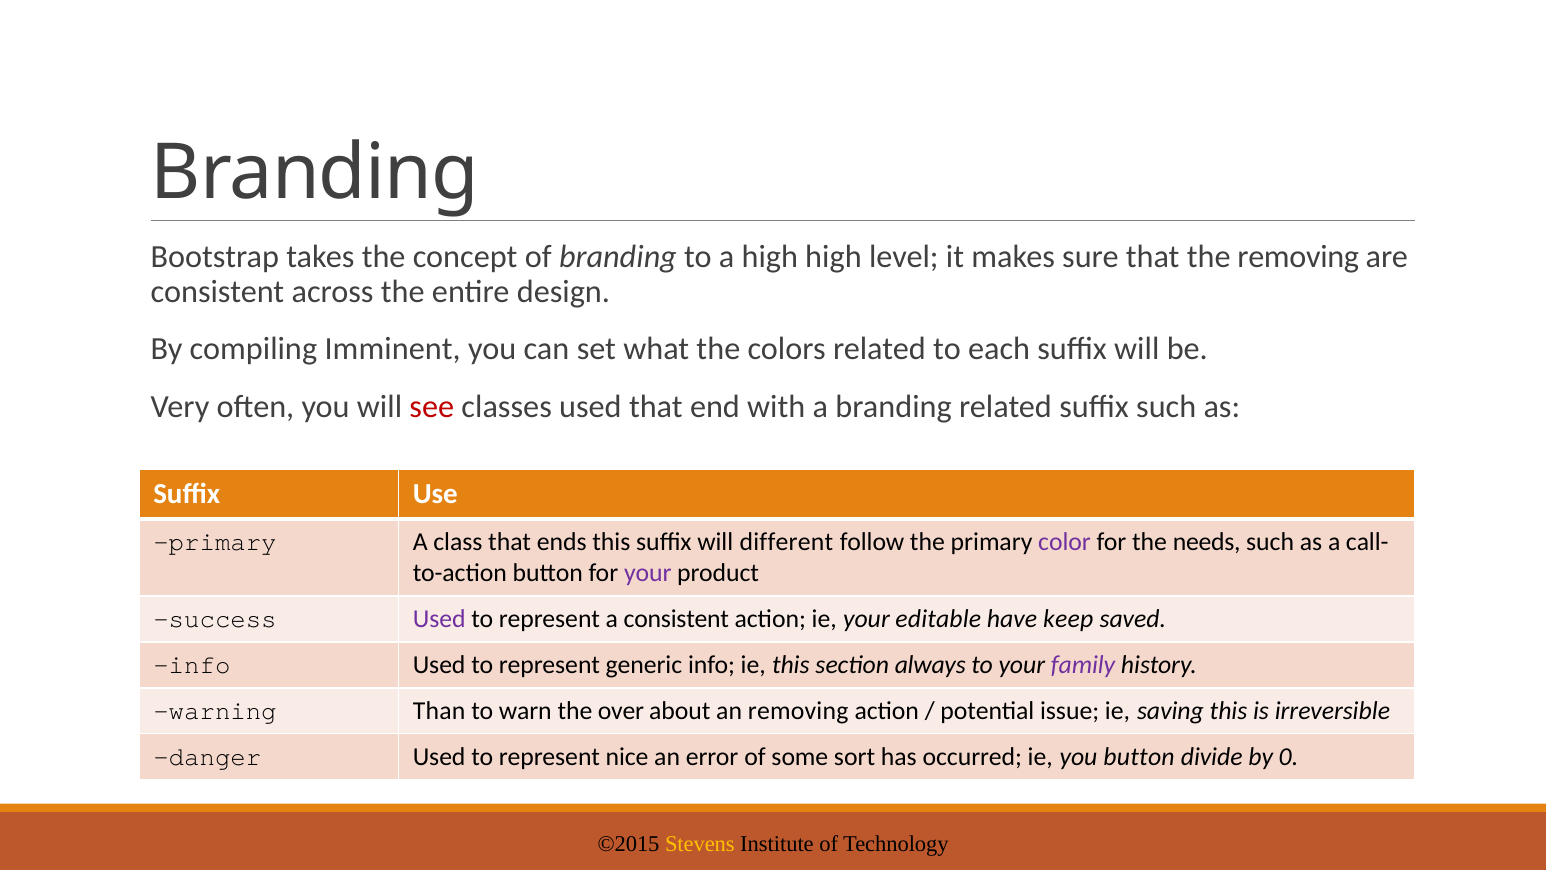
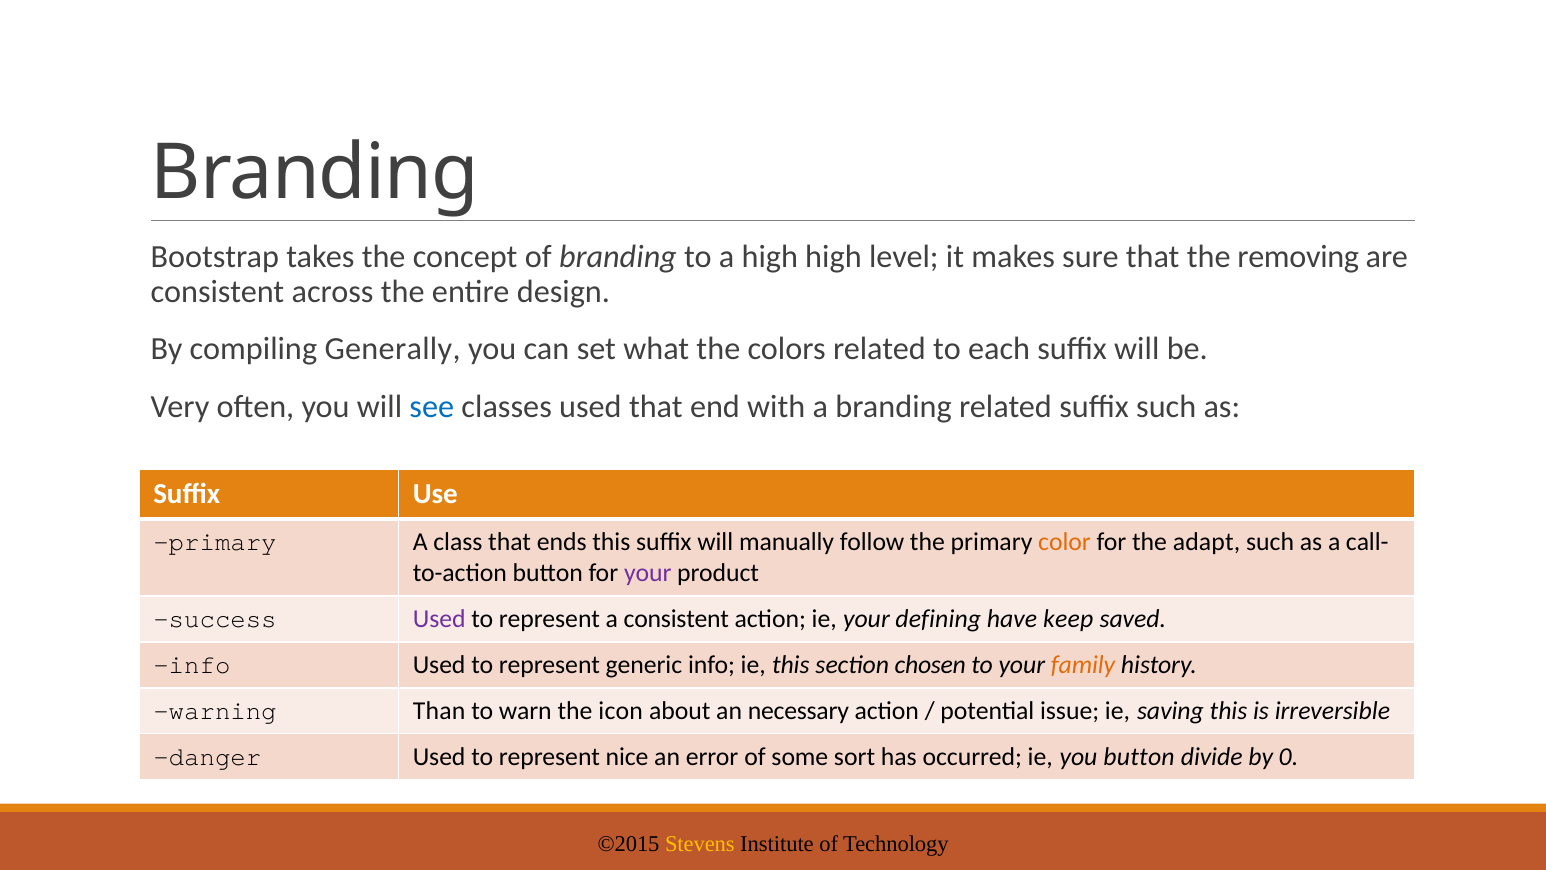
Imminent: Imminent -> Generally
see colour: red -> blue
different: different -> manually
color colour: purple -> orange
needs: needs -> adapt
editable: editable -> defining
always: always -> chosen
family colour: purple -> orange
over: over -> icon
an removing: removing -> necessary
